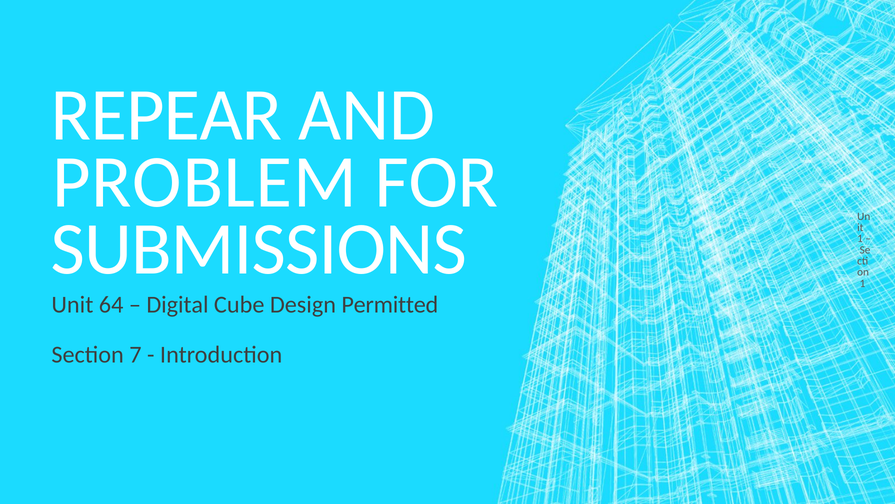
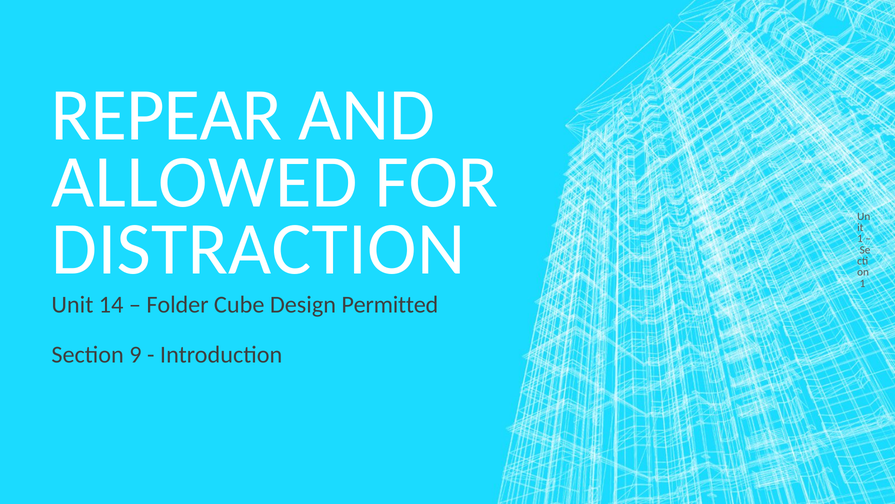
PROBLEM: PROBLEM -> ALLOWED
SUBMISSIONS: SUBMISSIONS -> DISTRACTION
64: 64 -> 14
Digital: Digital -> Folder
7: 7 -> 9
